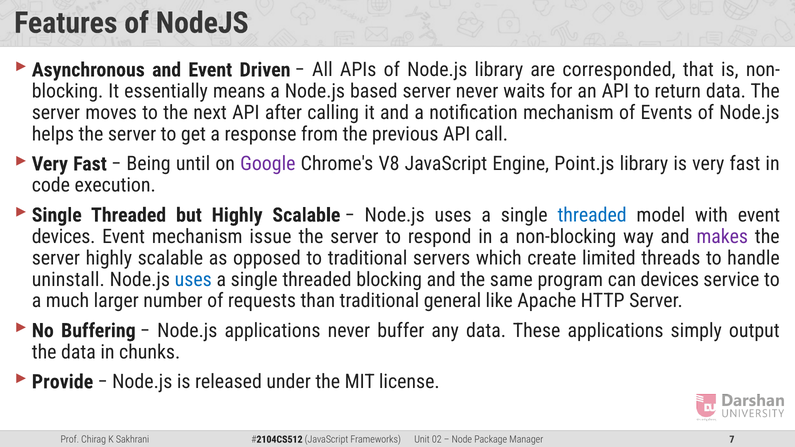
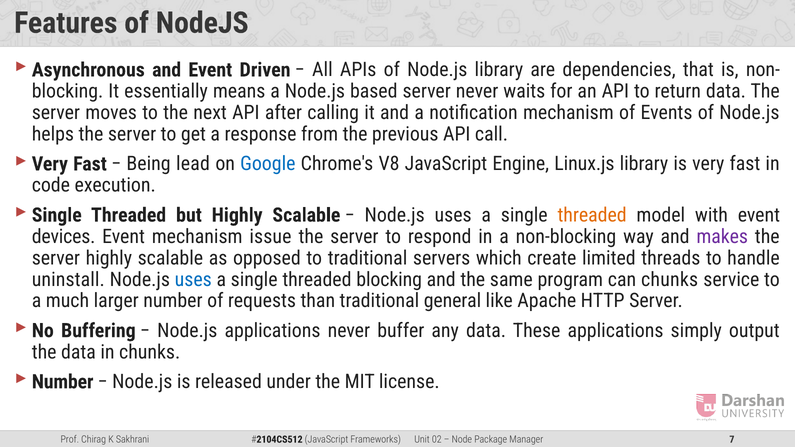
corresponded: corresponded -> dependencies
until: until -> lead
Google colour: purple -> blue
Point.js: Point.js -> Linux.js
threaded at (592, 215) colour: blue -> orange
can devices: devices -> chunks
Provide at (63, 382): Provide -> Number
